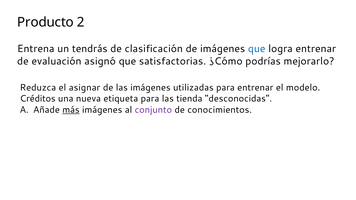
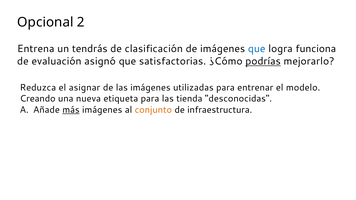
Producto: Producto -> Opcional
logra entrenar: entrenar -> funciona
podrías underline: none -> present
Créditos: Créditos -> Creando
conjunto colour: purple -> orange
conocimientos: conocimientos -> infraestructura
